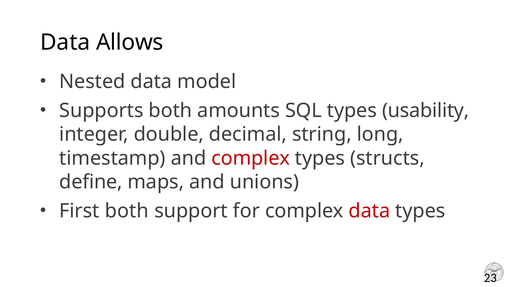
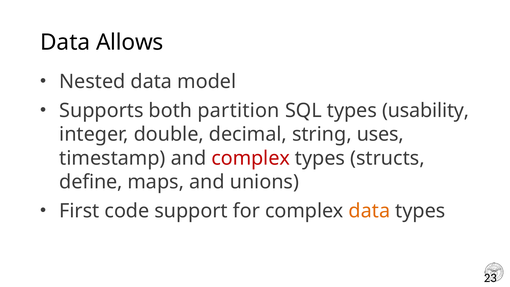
amounts: amounts -> partition
long: long -> uses
First both: both -> code
data at (369, 211) colour: red -> orange
